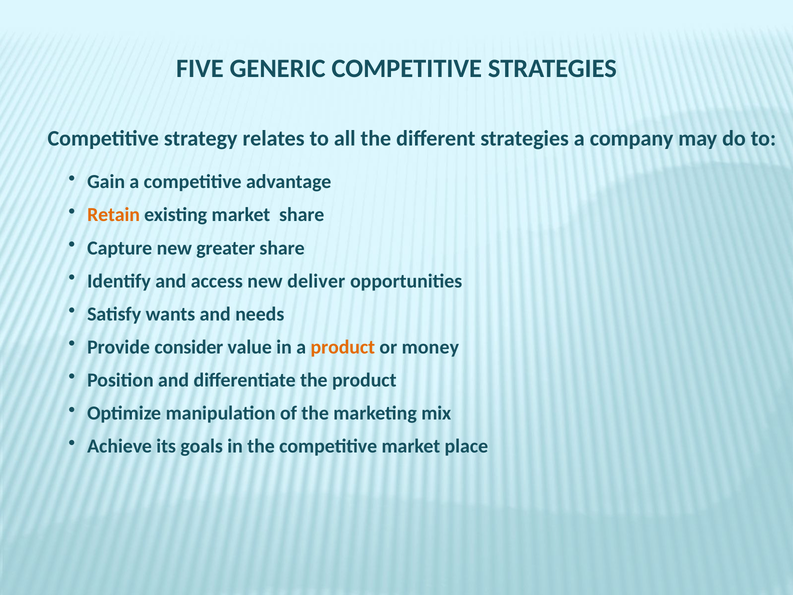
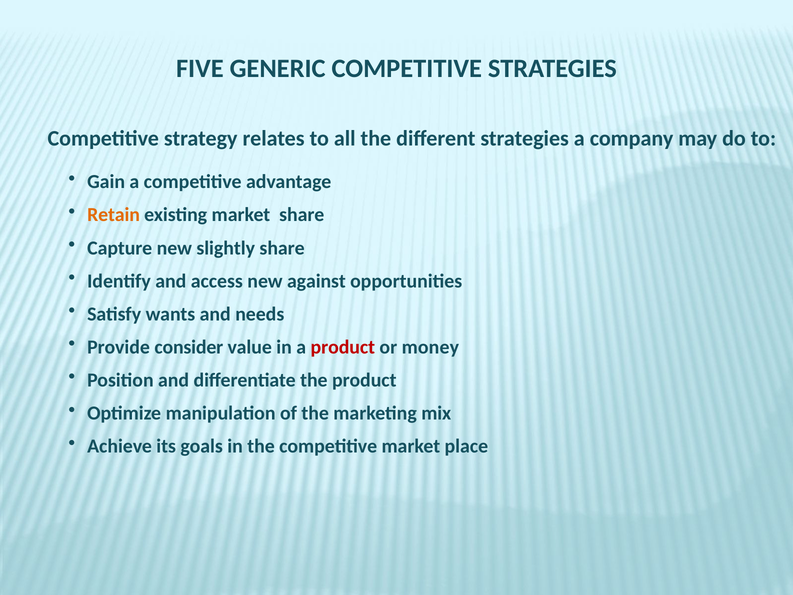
greater: greater -> slightly
deliver: deliver -> against
product at (343, 347) colour: orange -> red
